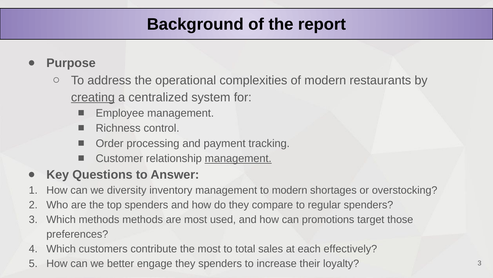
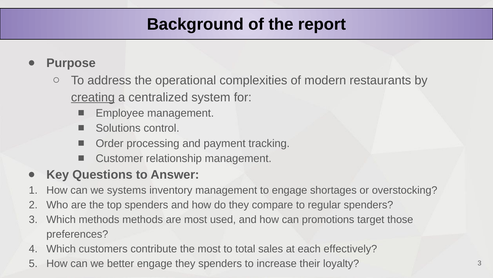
Richness: Richness -> Solutions
management at (238, 158) underline: present -> none
diversity: diversity -> systems
to modern: modern -> engage
